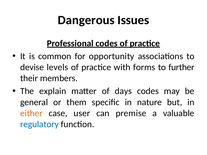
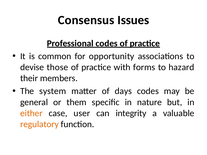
Dangerous: Dangerous -> Consensus
levels: levels -> those
further: further -> hazard
explain: explain -> system
premise: premise -> integrity
regulatory colour: blue -> orange
